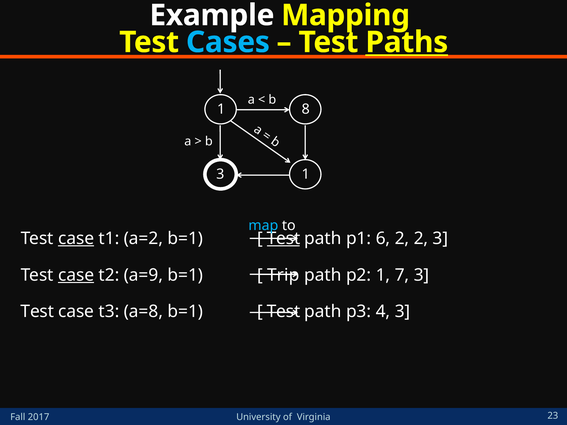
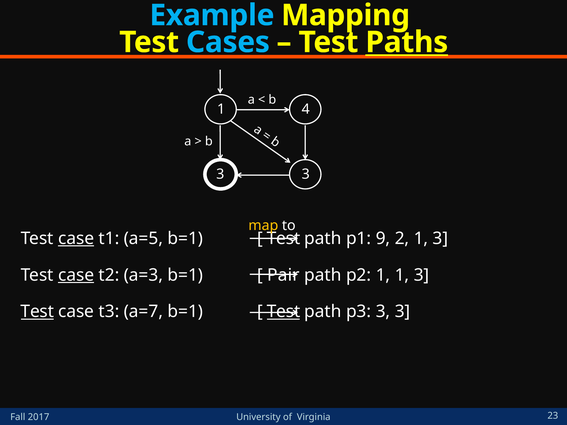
Example colour: white -> light blue
8: 8 -> 4
1 at (306, 174): 1 -> 3
map colour: light blue -> yellow
a=2: a=2 -> a=5
Test at (284, 239) underline: present -> none
6: 6 -> 9
2 2: 2 -> 1
a=9: a=9 -> a=3
Trip: Trip -> Pair
1 7: 7 -> 1
Test at (37, 312) underline: none -> present
a=8: a=8 -> a=7
Test at (284, 312) underline: none -> present
p3 4: 4 -> 3
